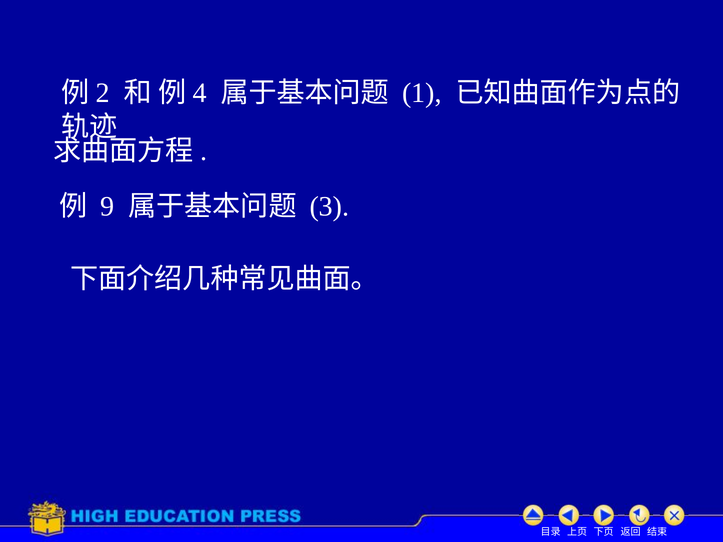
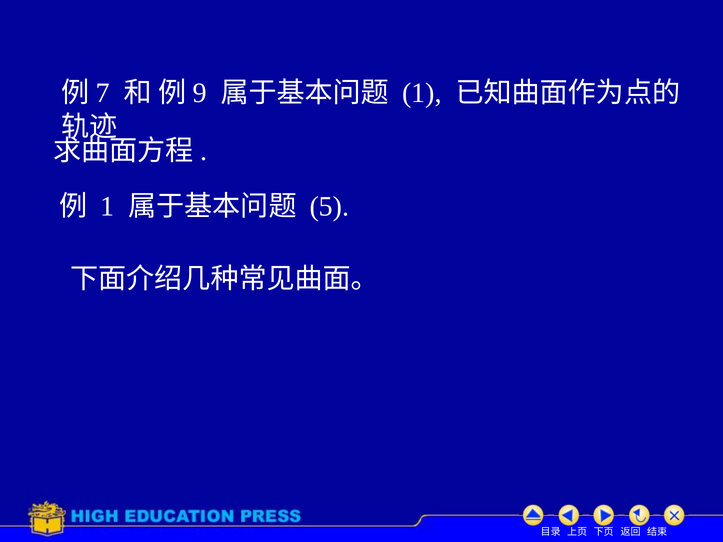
2: 2 -> 7
4: 4 -> 9
9 at (107, 207): 9 -> 1
3: 3 -> 5
